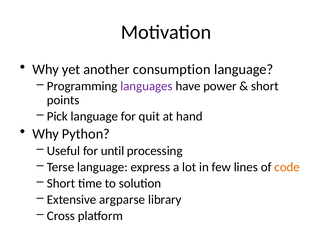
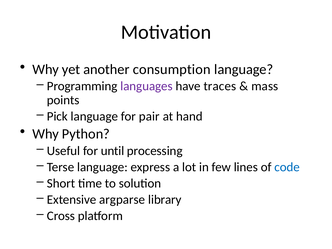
power: power -> traces
short at (265, 86): short -> mass
quit: quit -> pair
code colour: orange -> blue
